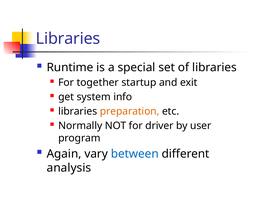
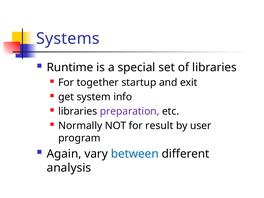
Libraries at (68, 39): Libraries -> Systems
preparation colour: orange -> purple
driver: driver -> result
